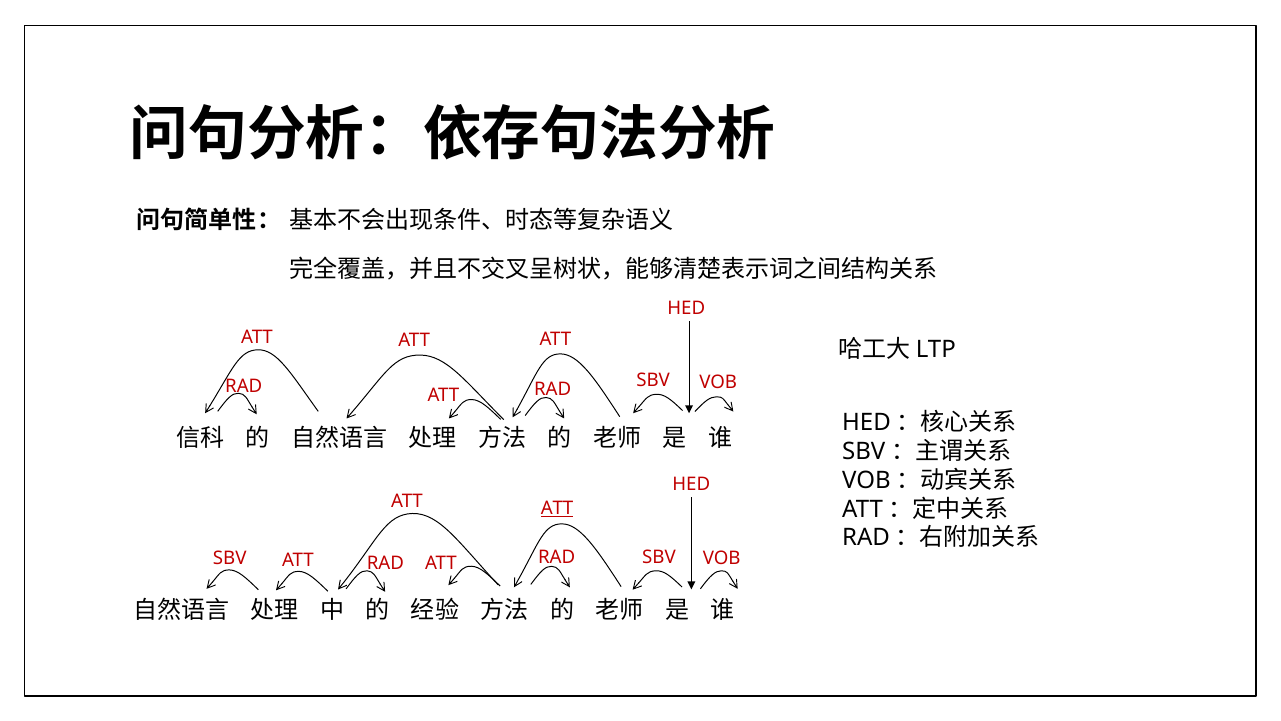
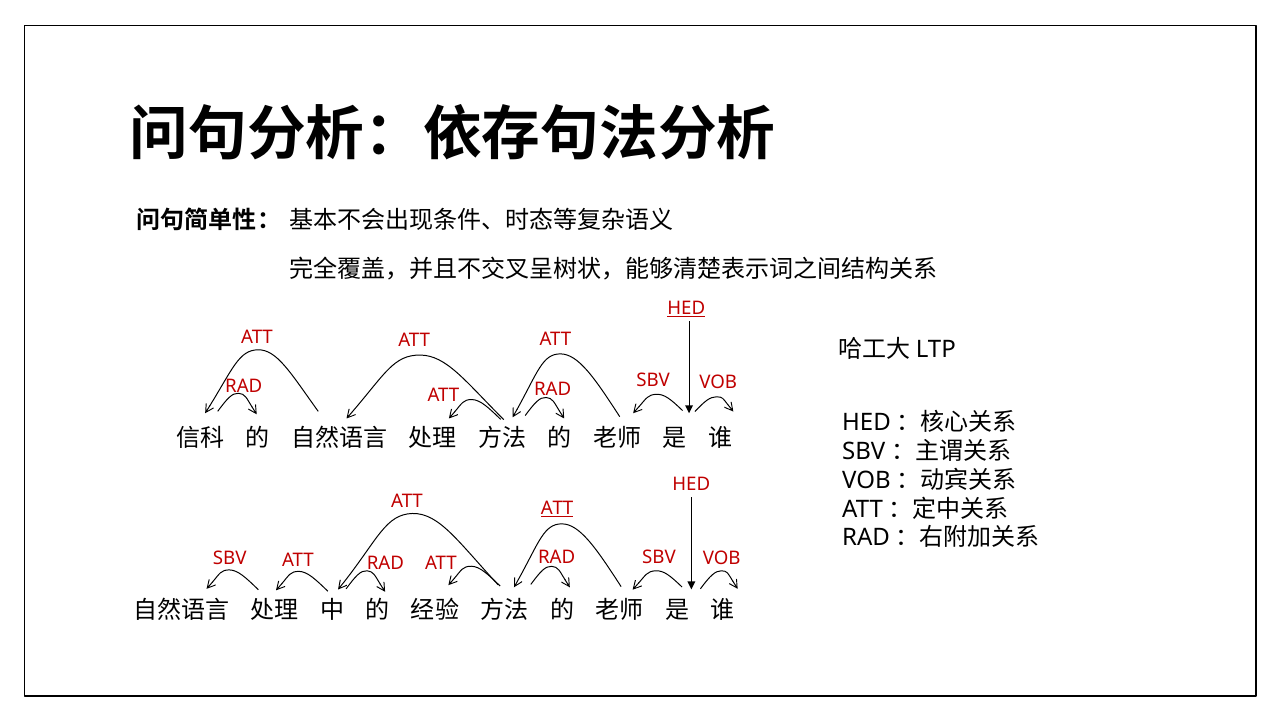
HED at (686, 308) underline: none -> present
